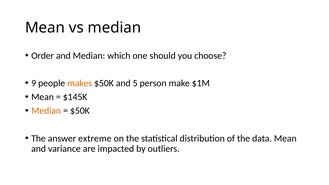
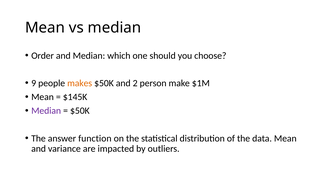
5: 5 -> 2
Median at (46, 111) colour: orange -> purple
extreme: extreme -> function
